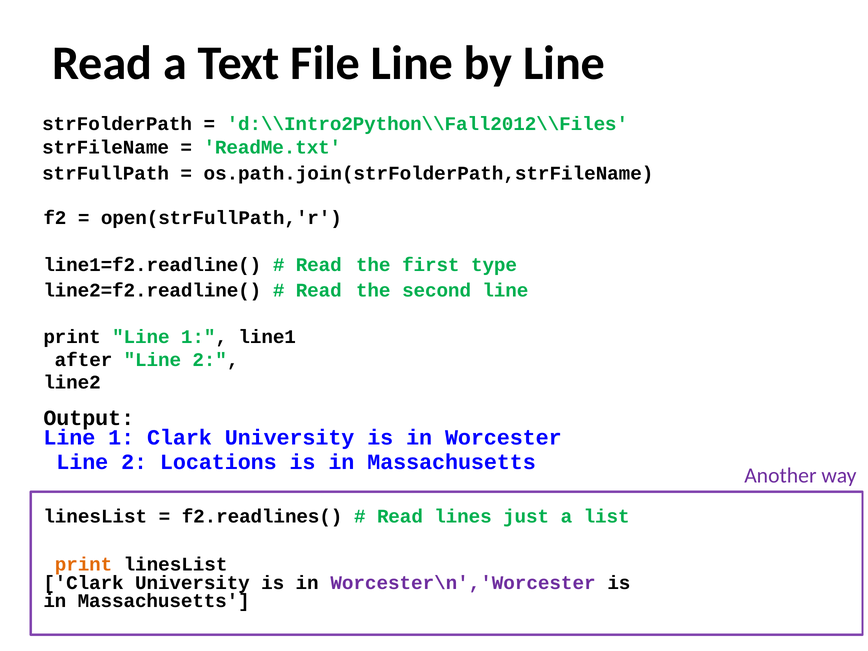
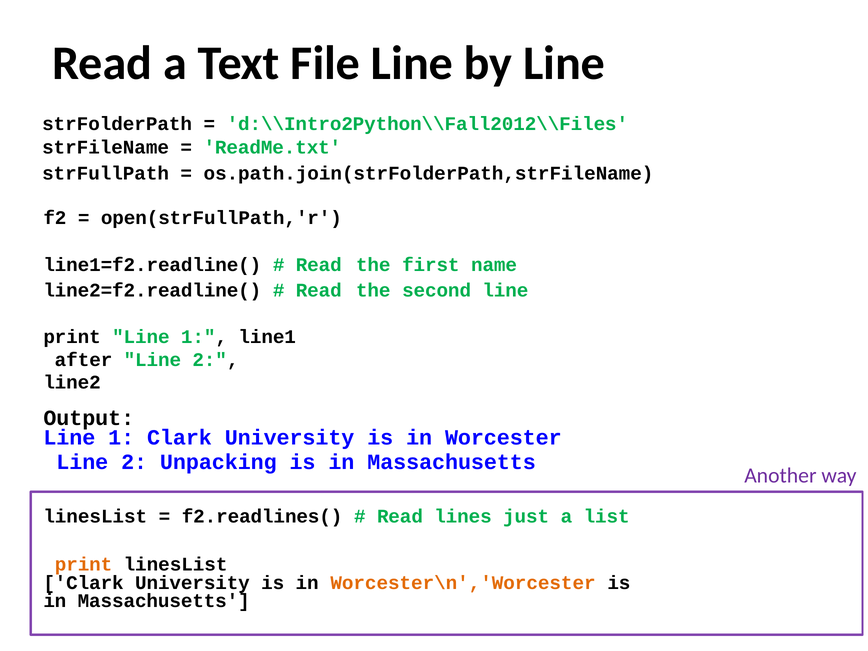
type: type -> name
Locations: Locations -> Unpacking
Worcester\n','Worcester colour: purple -> orange
